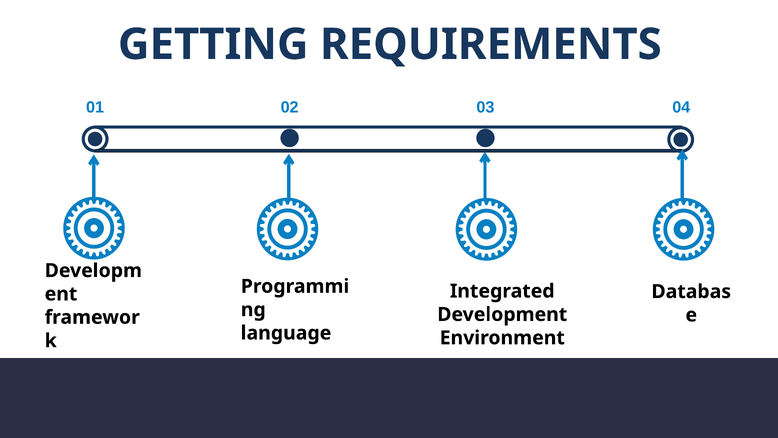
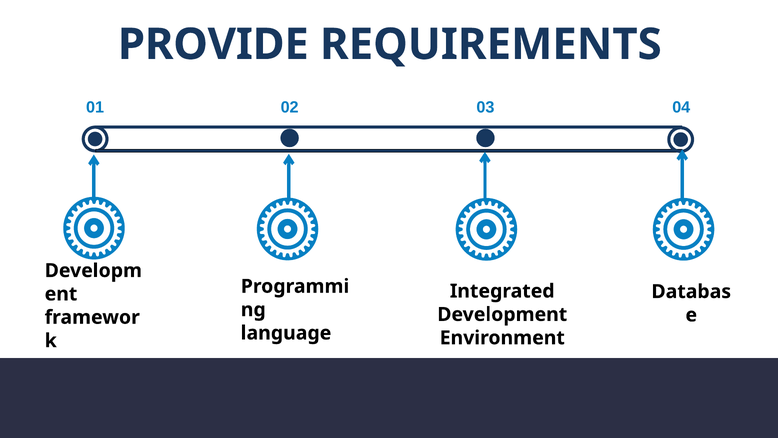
GETTING: GETTING -> PROVIDE
